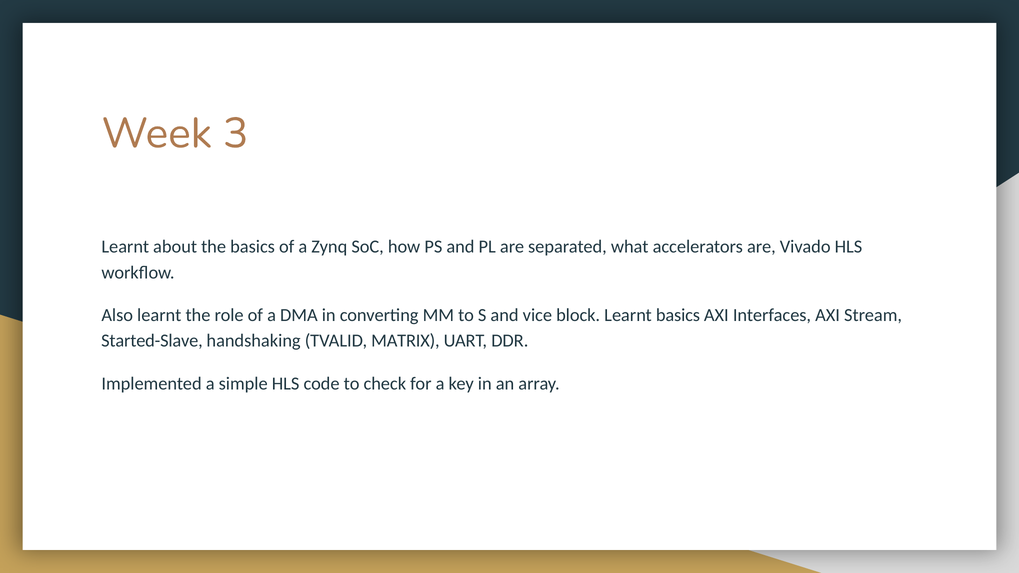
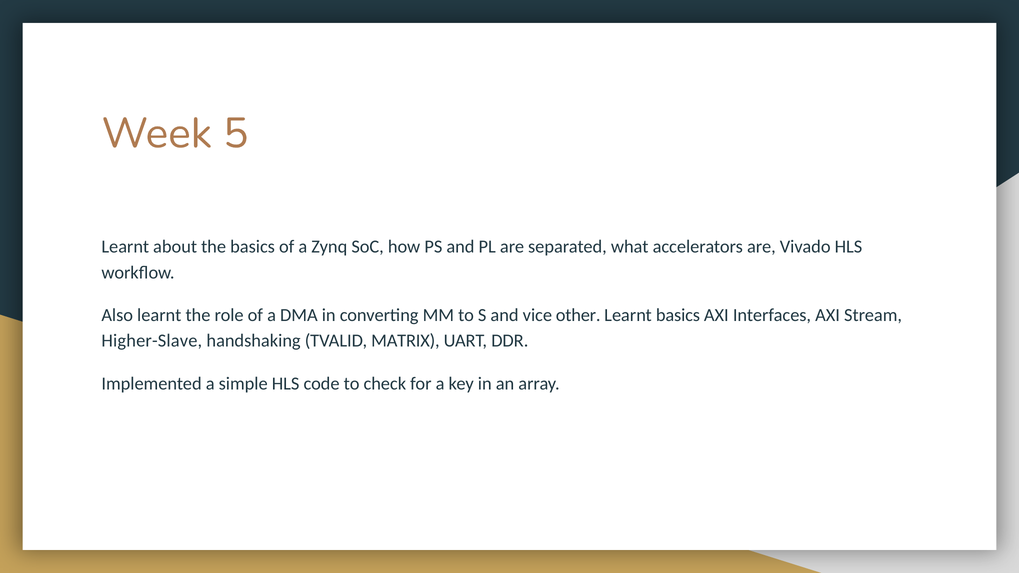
3: 3 -> 5
block: block -> other
Started-Slave: Started-Slave -> Higher-Slave
